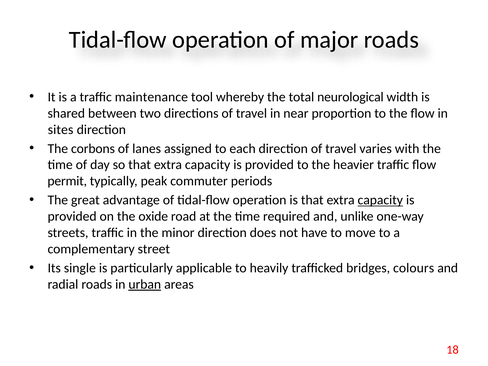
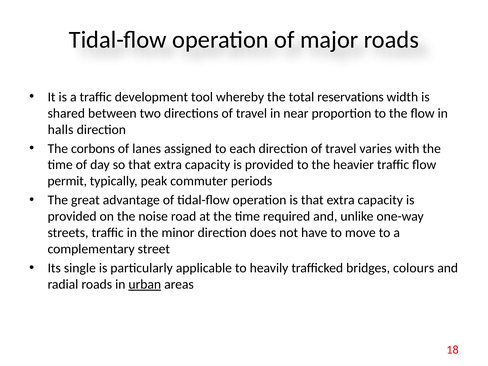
maintenance: maintenance -> development
neurological: neurological -> reservations
sites: sites -> halls
capacity at (380, 200) underline: present -> none
oxide: oxide -> noise
